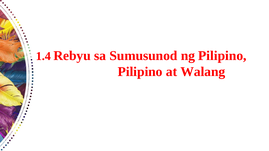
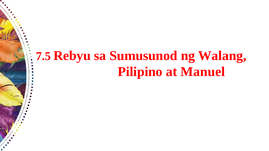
1.4: 1.4 -> 7.5
ng Pilipino: Pilipino -> Walang
Walang: Walang -> Manuel
